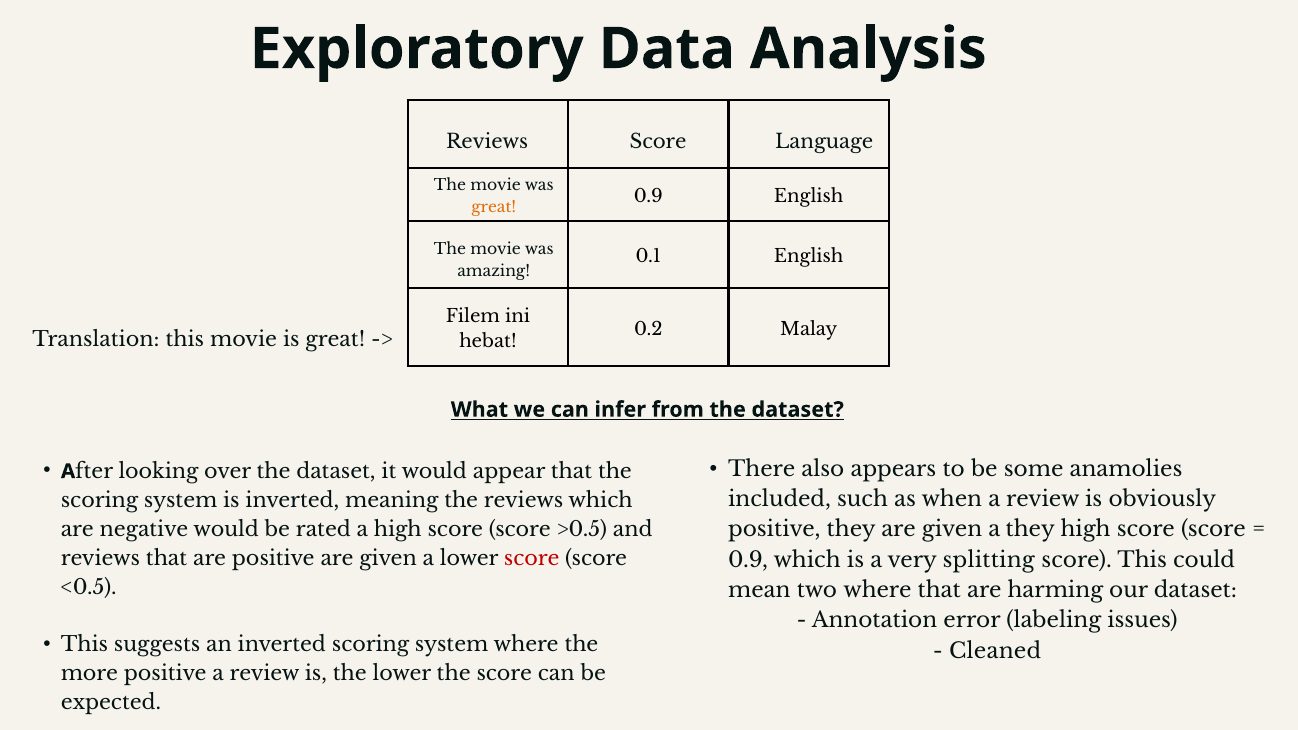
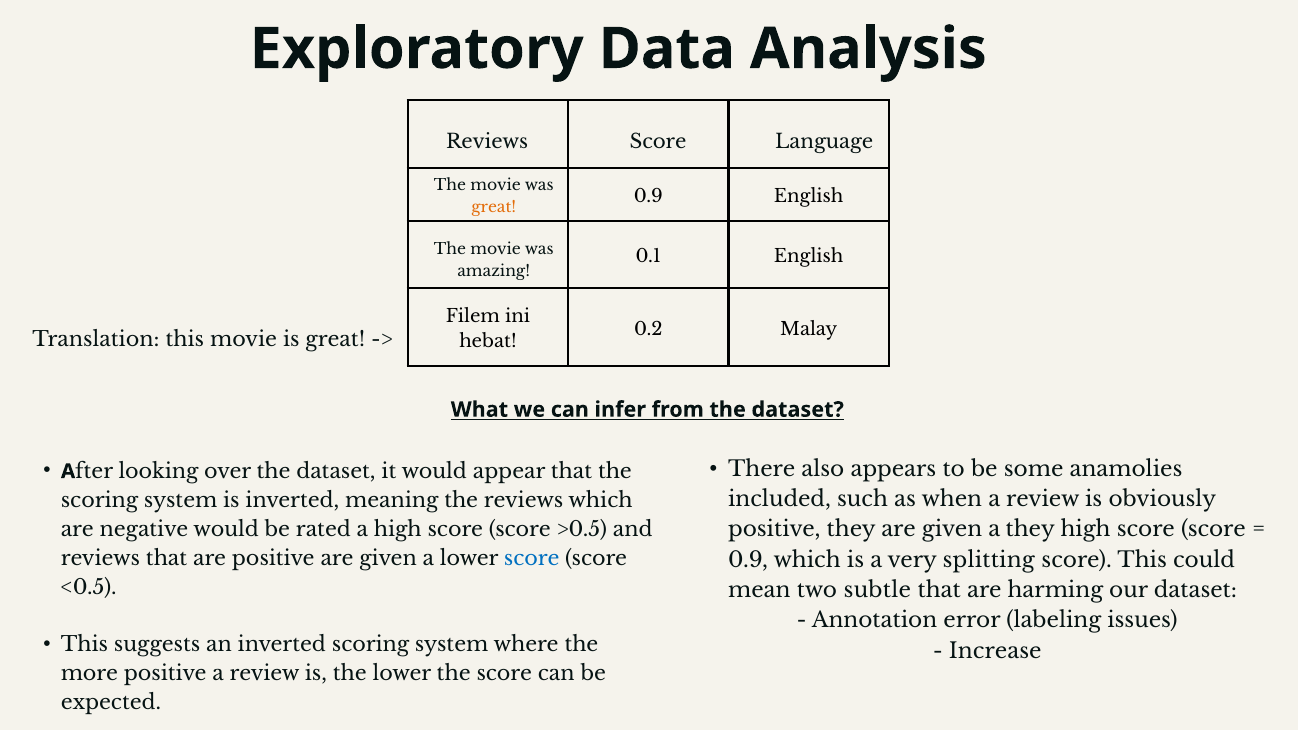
score at (532, 558) colour: red -> blue
two where: where -> subtle
Cleaned: Cleaned -> Increase
